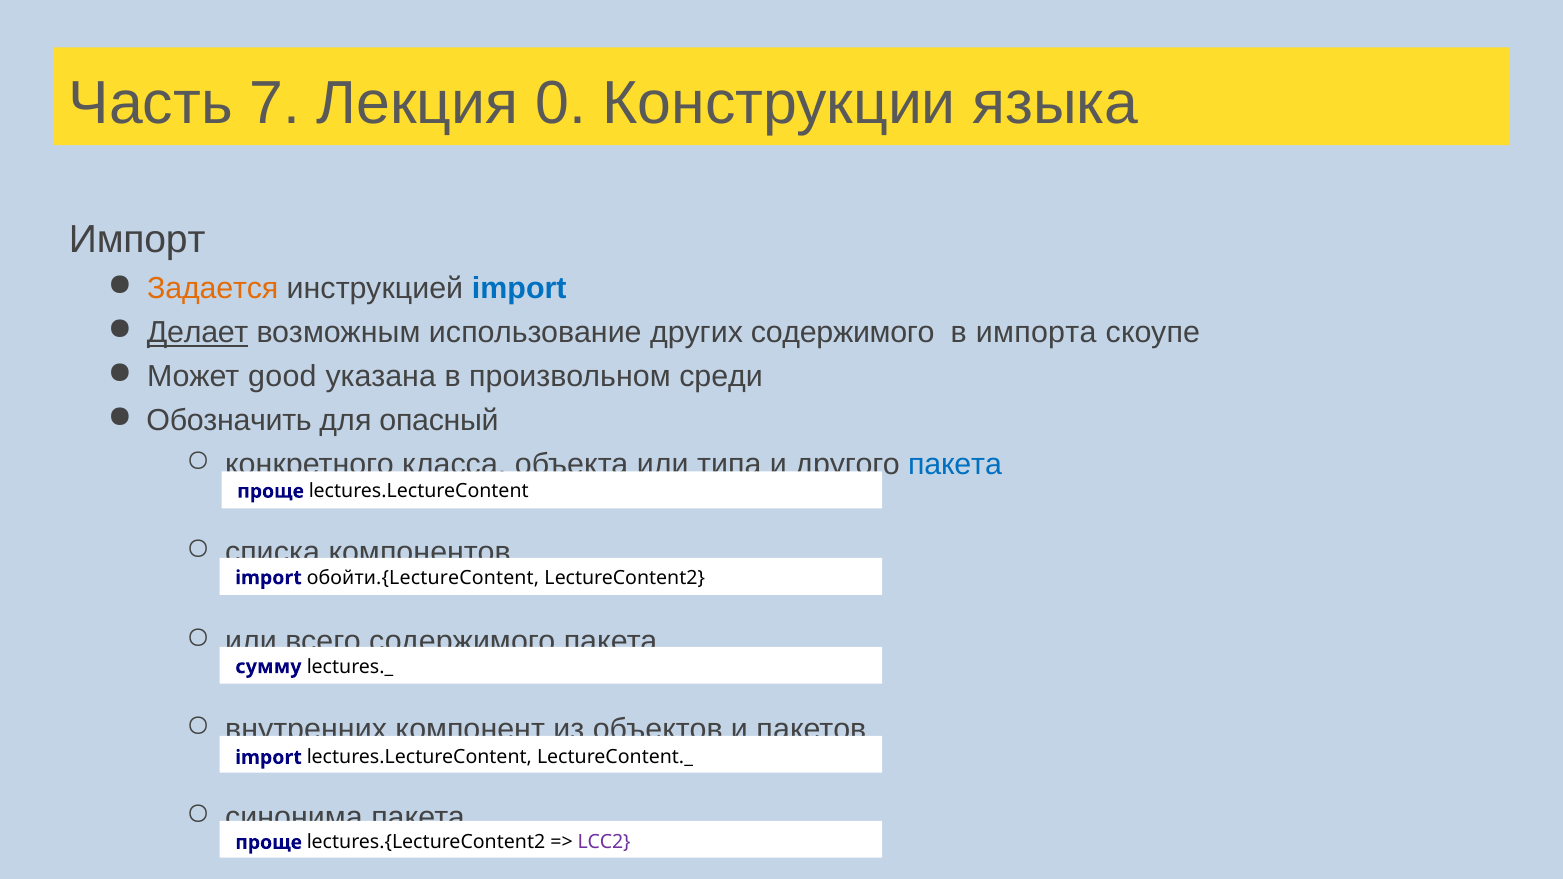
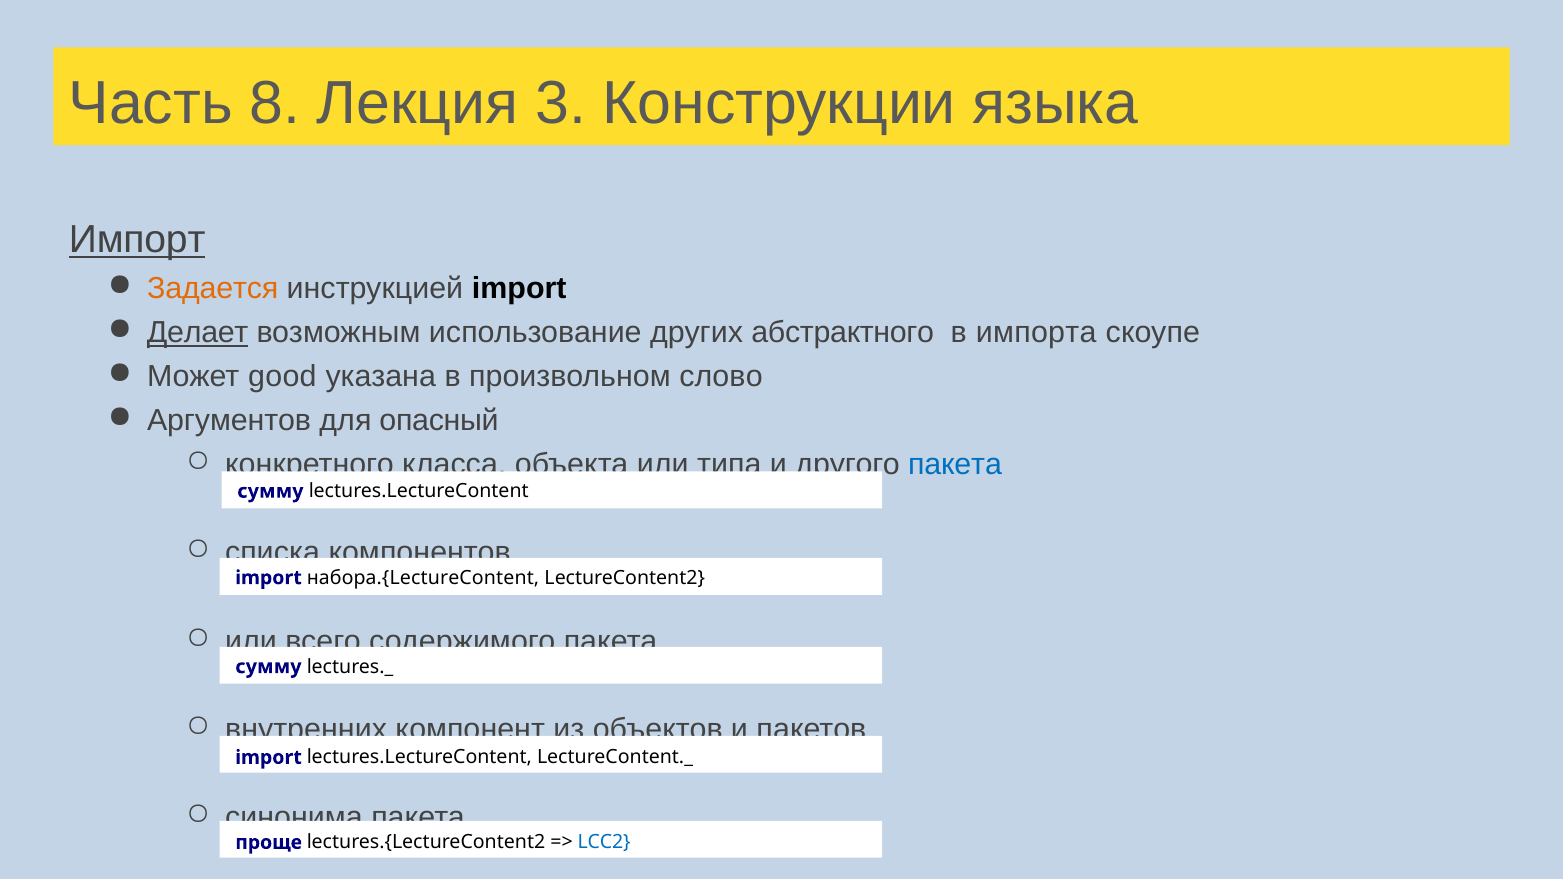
7: 7 -> 8
0: 0 -> 3
Импорт underline: none -> present
import at (519, 289) colour: blue -> black
других содержимого: содержимого -> абстрактного
среди: среди -> слово
Обозначить: Обозначить -> Аргументов
проще at (271, 491): проще -> сумму
обойти.{LectureContent: обойти.{LectureContent -> набора.{LectureContent
LCC2 colour: purple -> blue
